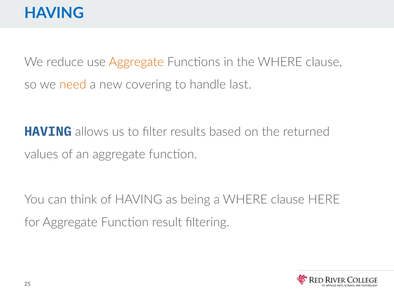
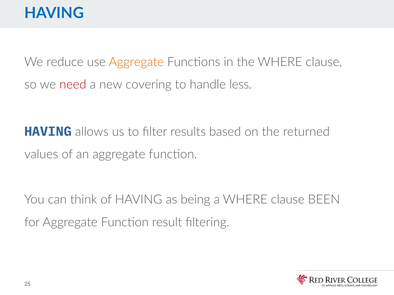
need colour: orange -> red
last: last -> less
HERE: HERE -> BEEN
